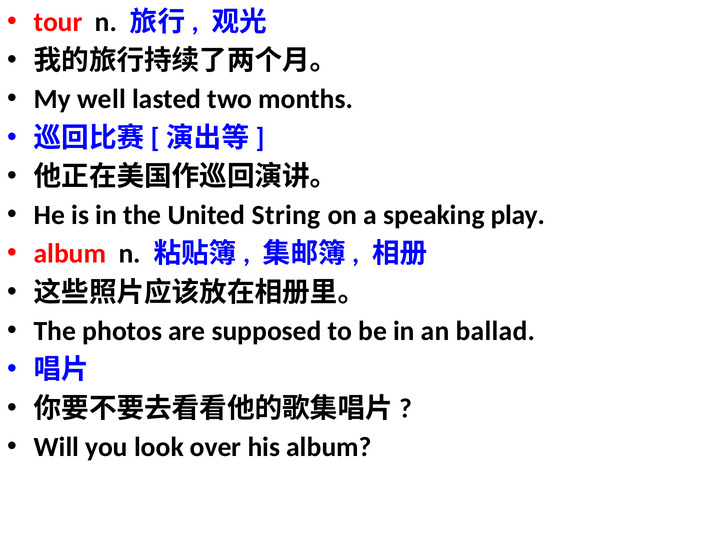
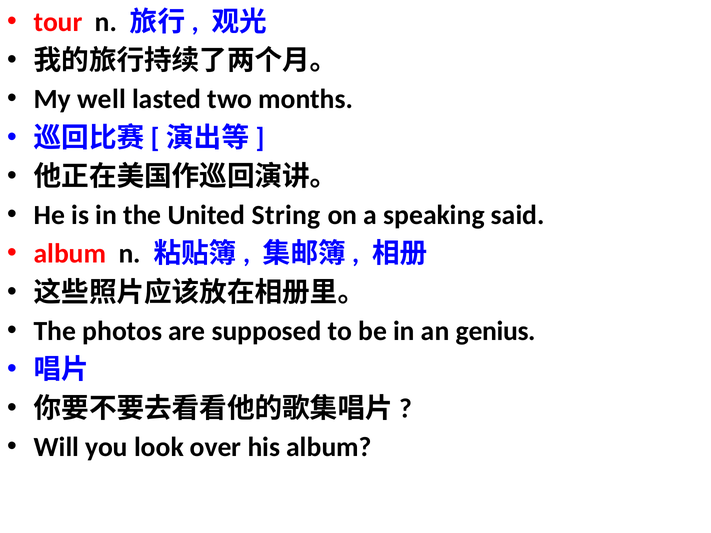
play: play -> said
ballad: ballad -> genius
